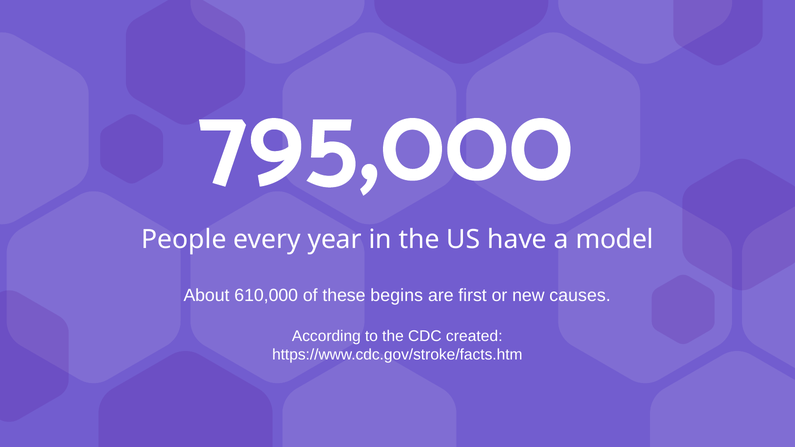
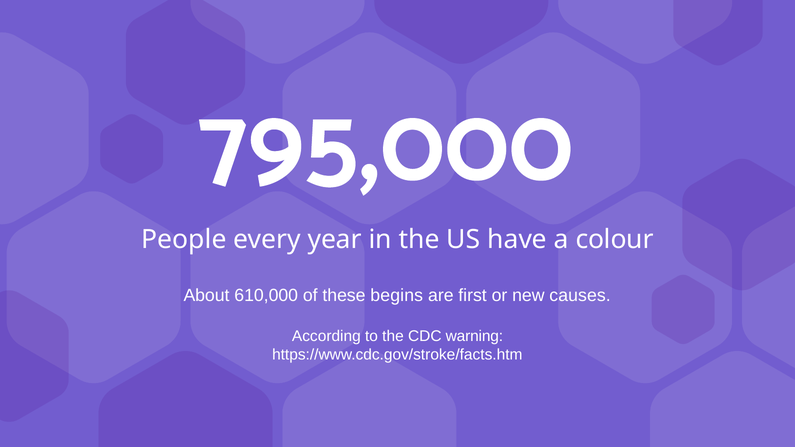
model: model -> colour
created: created -> warning
